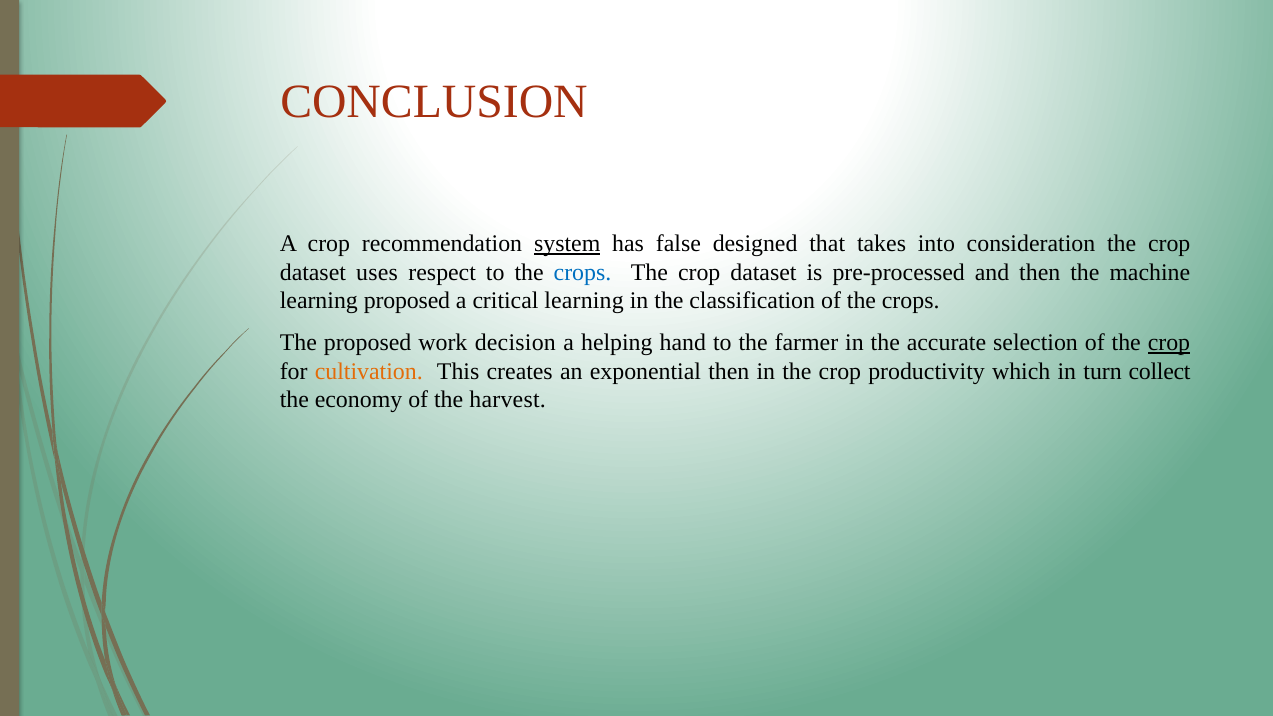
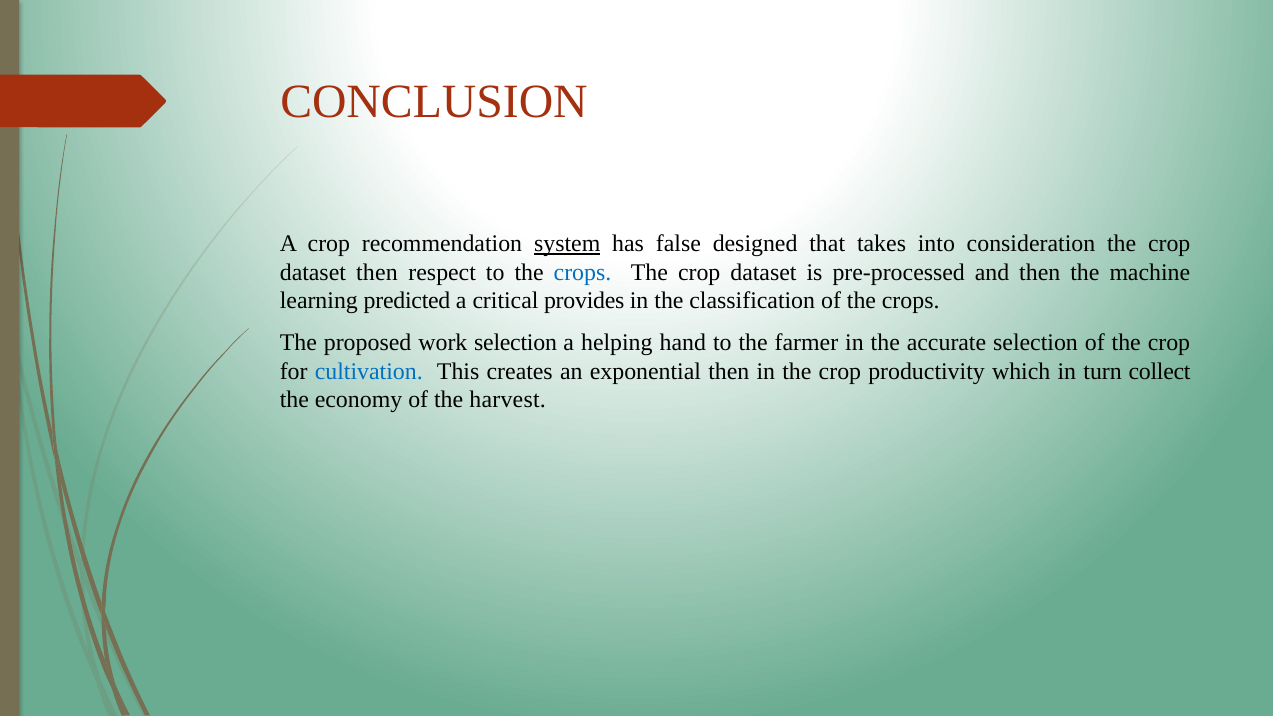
dataset uses: uses -> then
learning proposed: proposed -> predicted
critical learning: learning -> provides
work decision: decision -> selection
crop at (1169, 343) underline: present -> none
cultivation colour: orange -> blue
